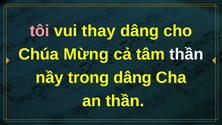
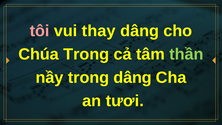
Chúa Mừng: Mừng -> Trong
thần at (186, 54) colour: white -> light green
an thần: thần -> tươi
